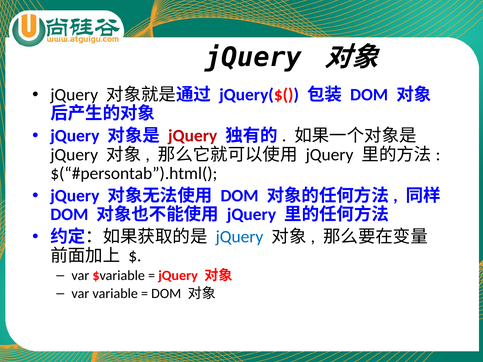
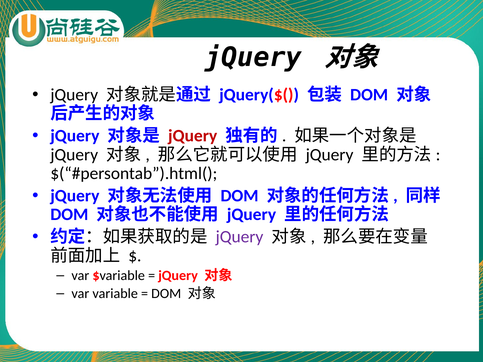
jQuery at (239, 237) colour: blue -> purple
